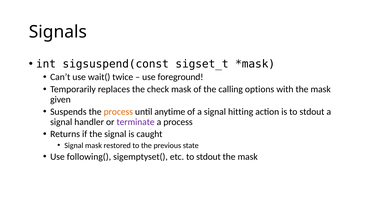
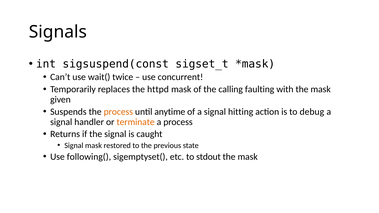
foreground: foreground -> concurrent
check: check -> httpd
options: options -> faulting
is to stdout: stdout -> debug
terminate colour: purple -> orange
